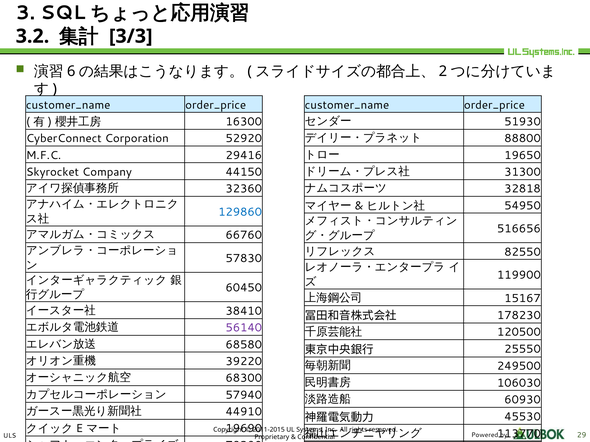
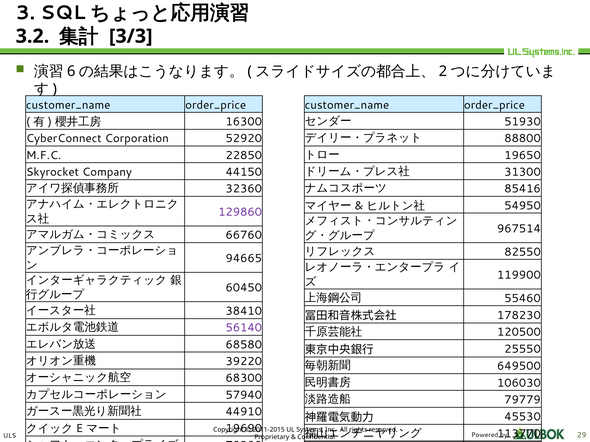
29416: 29416 -> 22850
32818: 32818 -> 85416
129860 colour: blue -> purple
516656: 516656 -> 967514
57830: 57830 -> 94665
15167: 15167 -> 55460
249500: 249500 -> 649500
60930: 60930 -> 79779
